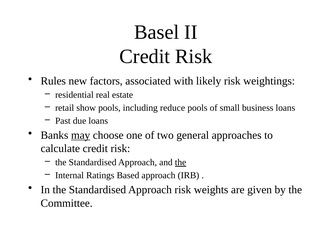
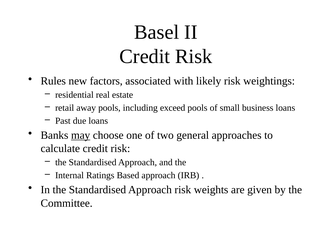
show: show -> away
reduce: reduce -> exceed
the at (181, 162) underline: present -> none
